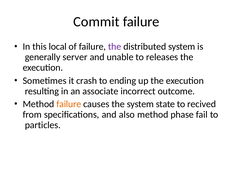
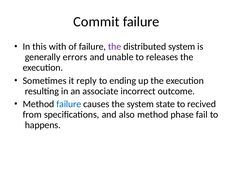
local: local -> with
server: server -> errors
crash: crash -> reply
failure at (69, 104) colour: orange -> blue
particles: particles -> happens
